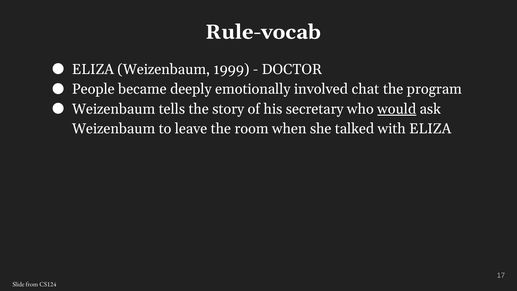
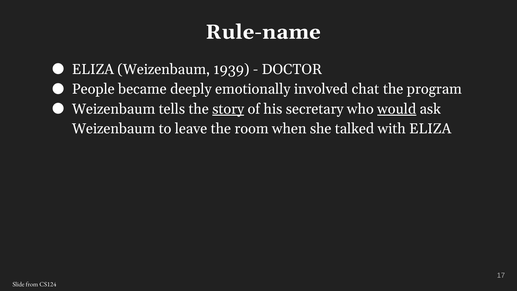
Rule-vocab: Rule-vocab -> Rule-name
1999: 1999 -> 1939
story underline: none -> present
